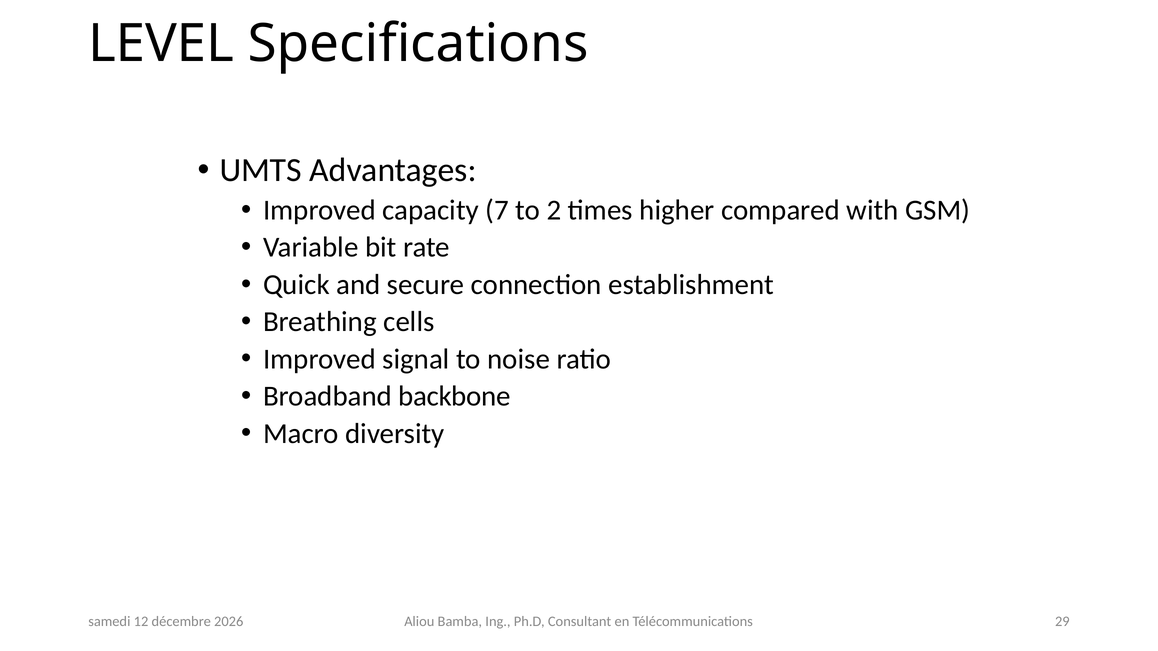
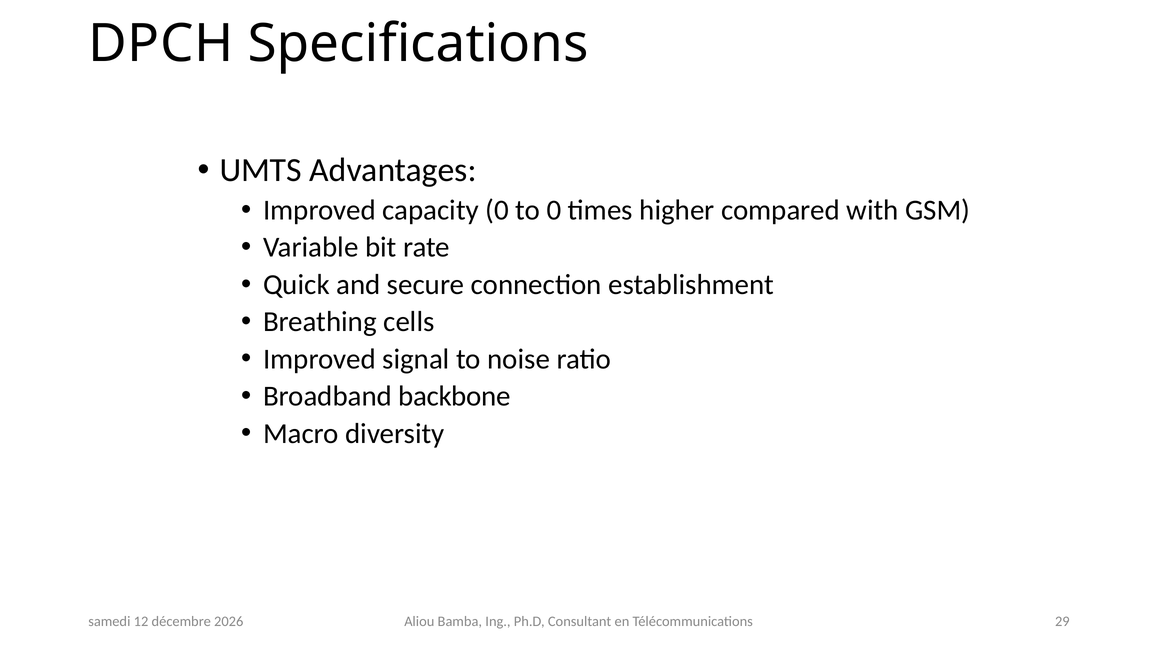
LEVEL: LEVEL -> DPCH
capacity 7: 7 -> 0
to 2: 2 -> 0
